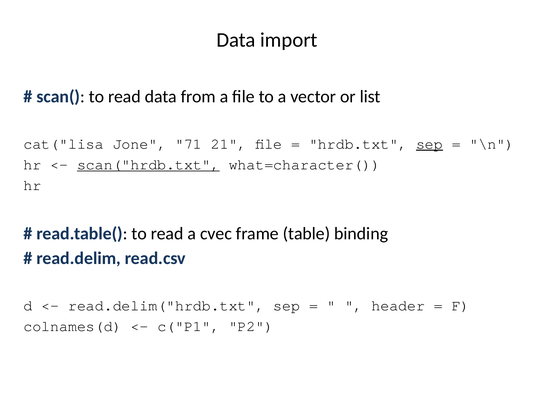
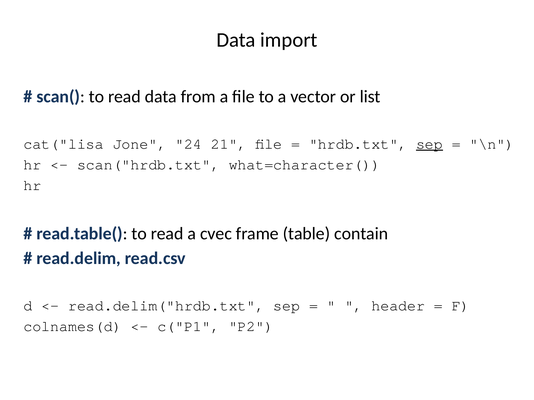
71: 71 -> 24
scan("hrdb.txt underline: present -> none
binding: binding -> contain
